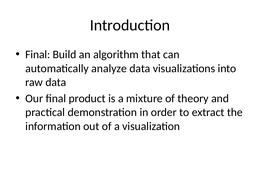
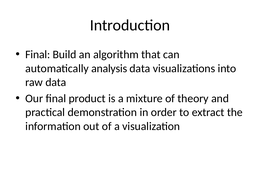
analyze: analyze -> analysis
